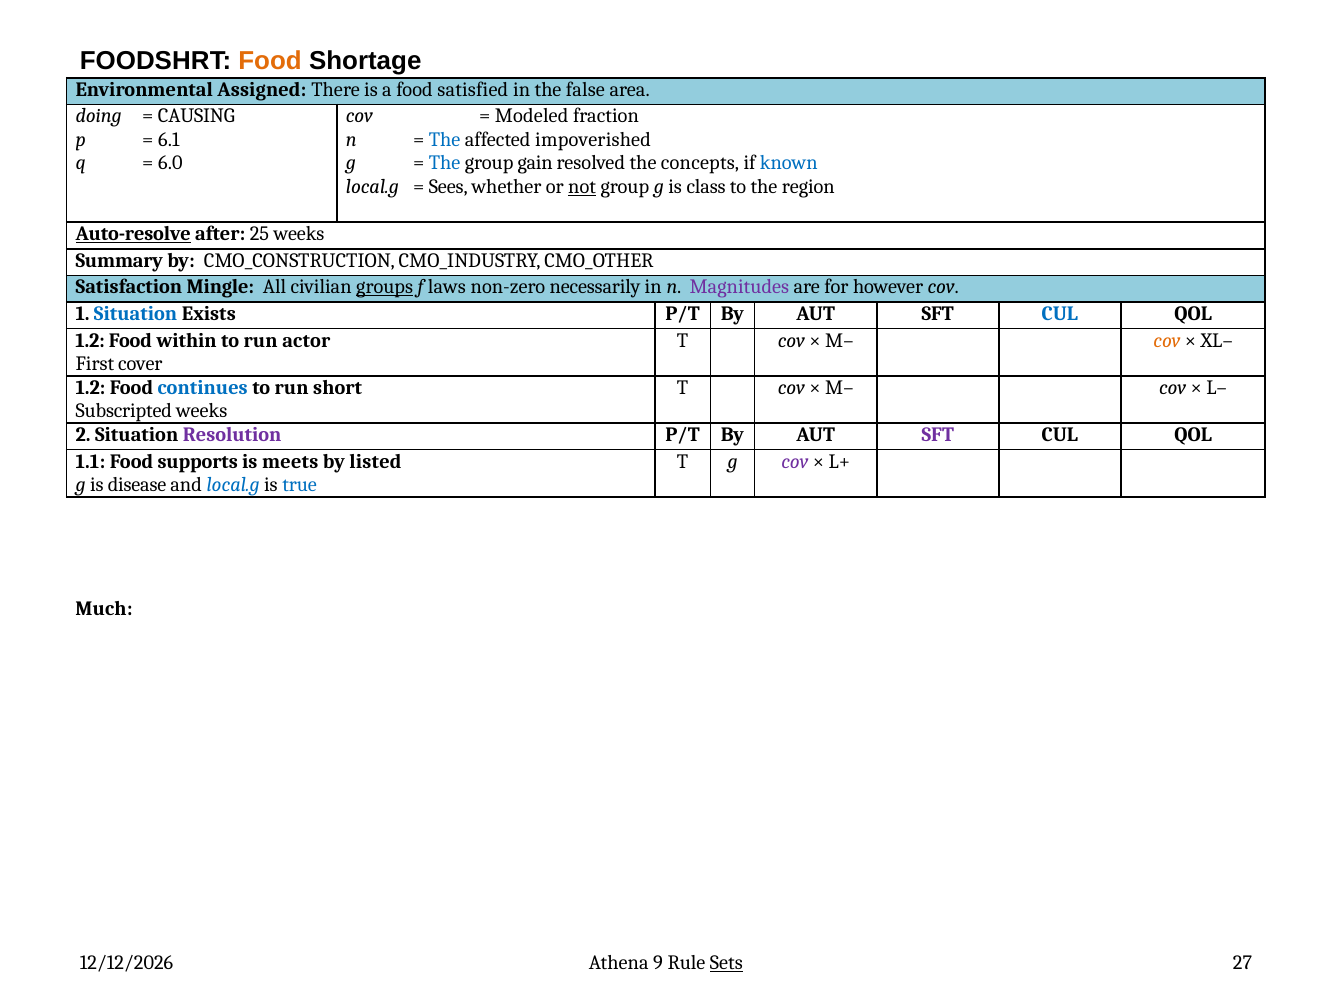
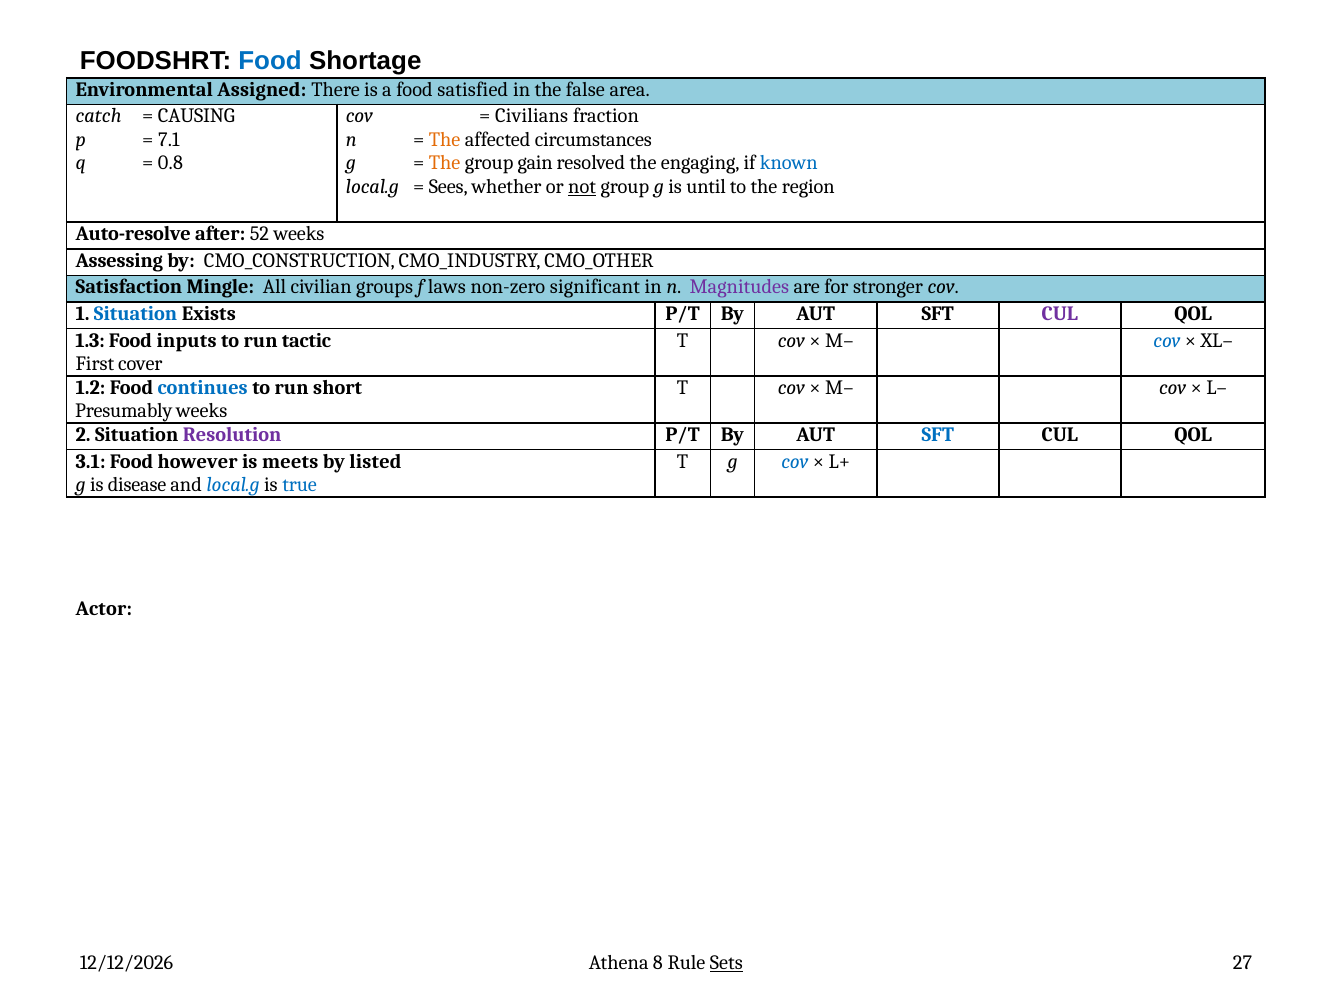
Food at (270, 61) colour: orange -> blue
doing: doing -> catch
Modeled: Modeled -> Civilians
6.1: 6.1 -> 7.1
The at (445, 140) colour: blue -> orange
impoverished: impoverished -> circumstances
6.0: 6.0 -> 0.8
The at (445, 163) colour: blue -> orange
concepts: concepts -> engaging
class: class -> until
Auto-resolve underline: present -> none
25: 25 -> 52
Summary: Summary -> Assessing
groups underline: present -> none
necessarily: necessarily -> significant
however: however -> stronger
CUL at (1060, 314) colour: blue -> purple
1.2 at (90, 340): 1.2 -> 1.3
within: within -> inputs
actor: actor -> tactic
cov at (1167, 340) colour: orange -> blue
Subscripted: Subscripted -> Presumably
SFT at (938, 435) colour: purple -> blue
1.1: 1.1 -> 3.1
supports: supports -> however
cov at (795, 461) colour: purple -> blue
Much: Much -> Actor
9: 9 -> 8
